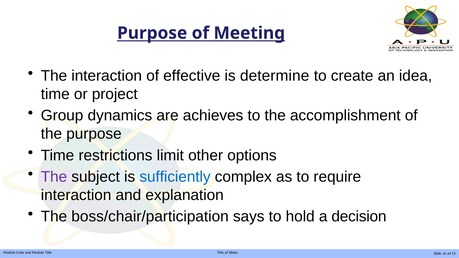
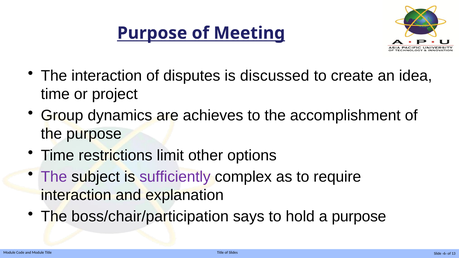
effective: effective -> disputes
determine: determine -> discussed
sufficiently colour: blue -> purple
a decision: decision -> purpose
